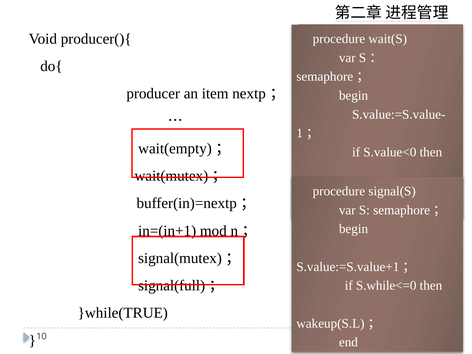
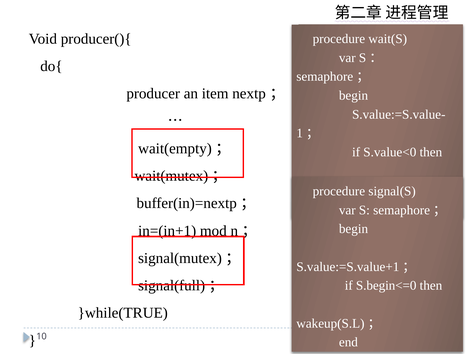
S.while<=0: S.while<=0 -> S.begin<=0
